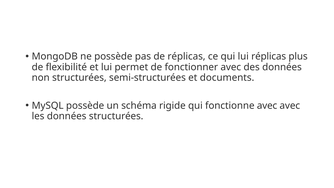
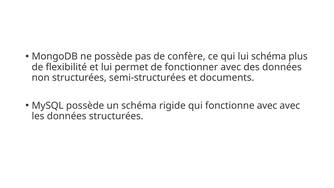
de réplicas: réplicas -> confère
lui réplicas: réplicas -> schéma
